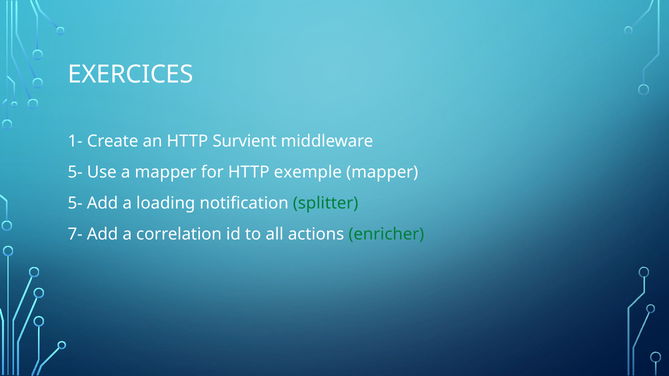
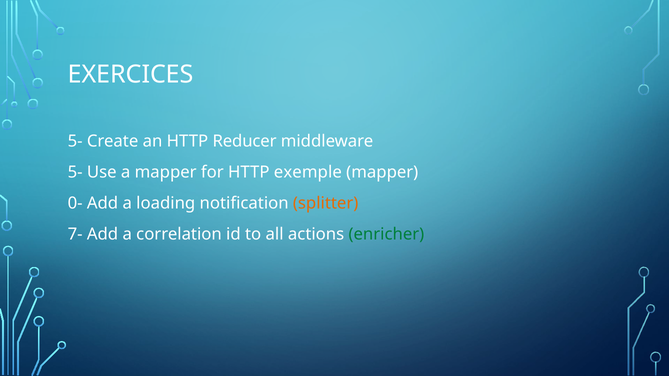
1- at (75, 141): 1- -> 5-
Survient: Survient -> Reducer
5- at (75, 203): 5- -> 0-
splitter colour: green -> orange
